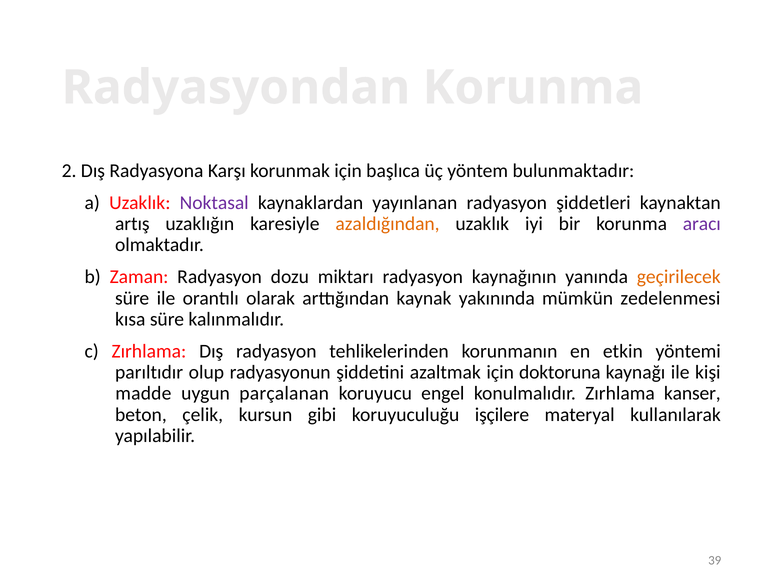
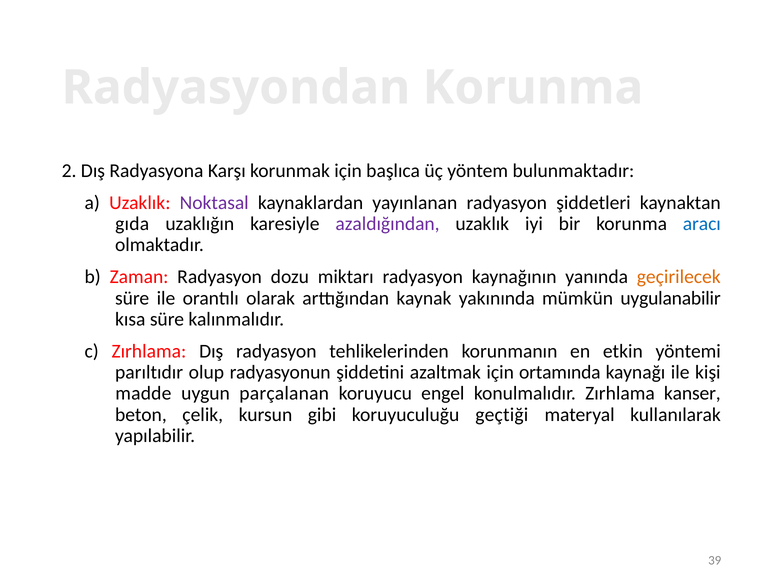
artış: artış -> gıda
azaldığından colour: orange -> purple
aracı colour: purple -> blue
zedelenmesi: zedelenmesi -> uygulanabilir
doktoruna: doktoruna -> ortamında
işçilere: işçilere -> geçtiği
